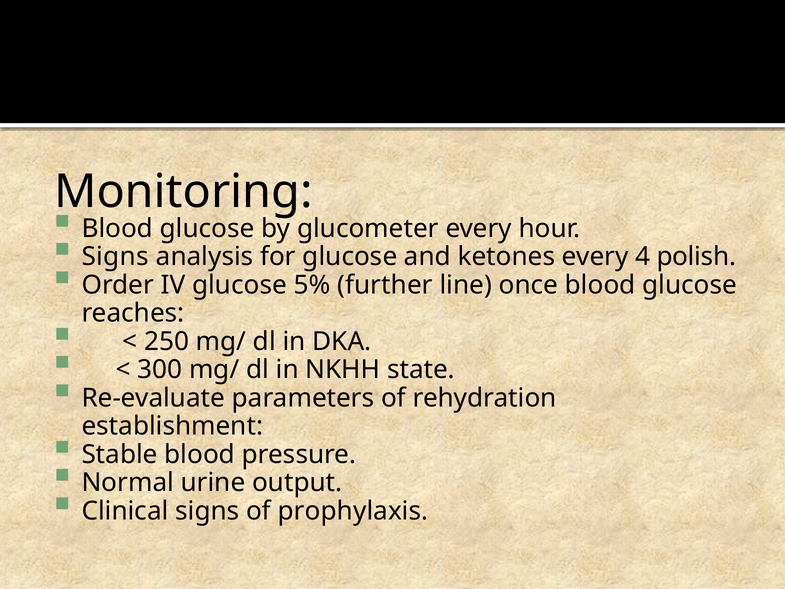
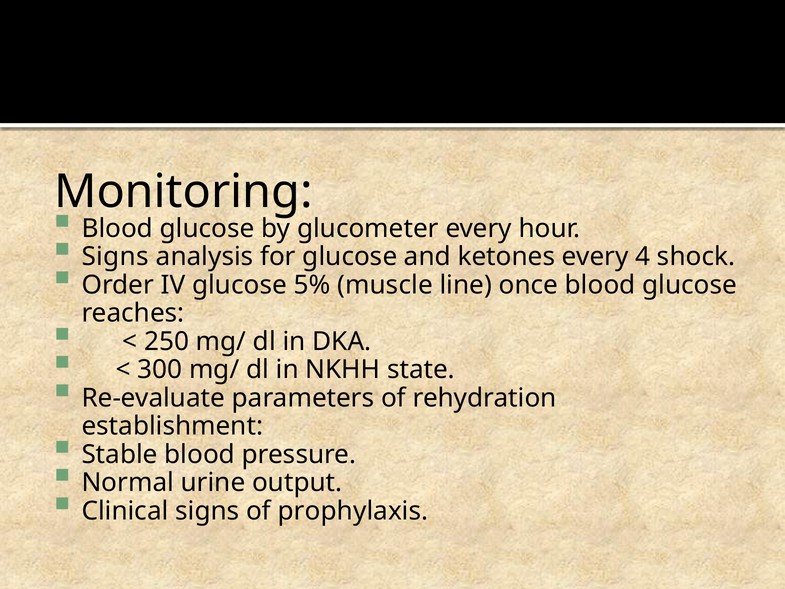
polish: polish -> shock
further: further -> muscle
